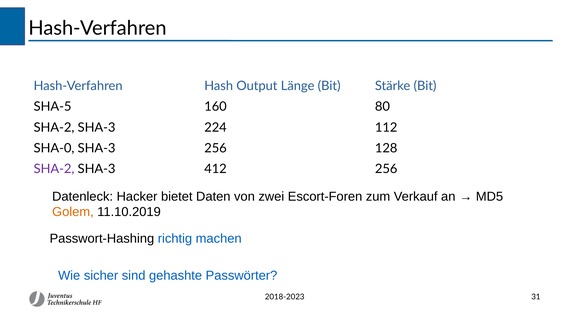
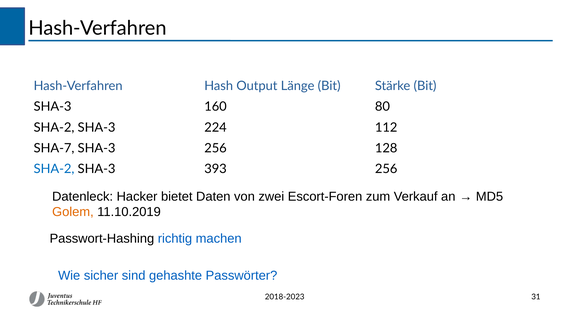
SHA-5 at (53, 107): SHA-5 -> SHA-3
SHA-0: SHA-0 -> SHA-7
SHA-2 at (54, 169) colour: purple -> blue
412: 412 -> 393
